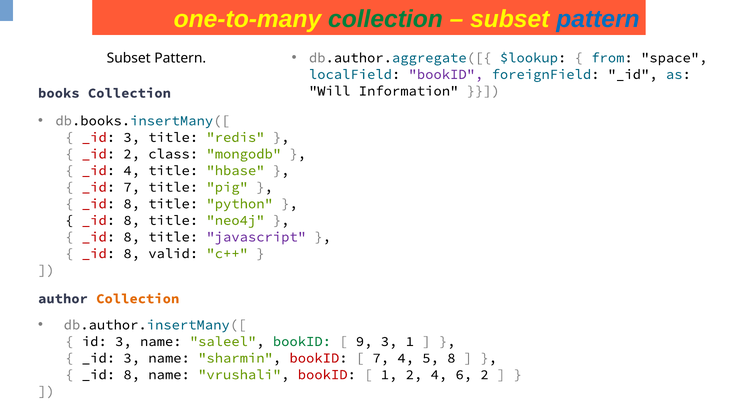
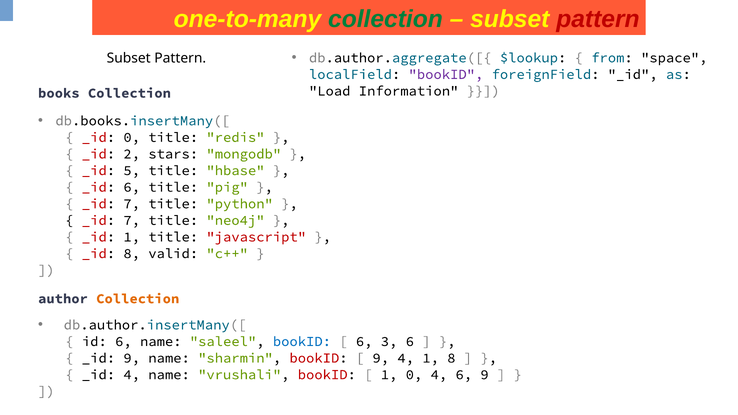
pattern at (598, 19) colour: blue -> red
Will: Will -> Load
3 at (132, 137): 3 -> 0
class: class -> stars
_id 4: 4 -> 5
_id 7: 7 -> 6
8 at (132, 204): 8 -> 7
8 at (132, 220): 8 -> 7
8 at (132, 237): 8 -> 1
javascript colour: purple -> red
id 3: 3 -> 6
bookID at (302, 342) colour: green -> blue
9 at (364, 342): 9 -> 6
3 1: 1 -> 6
3 at (132, 358): 3 -> 9
7 at (381, 358): 7 -> 9
4 5: 5 -> 1
8 at (132, 375): 8 -> 4
1 2: 2 -> 0
6 2: 2 -> 9
